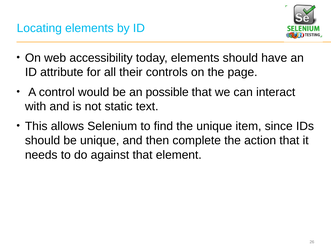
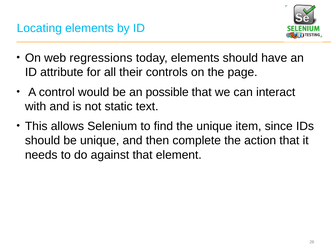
accessibility: accessibility -> regressions
